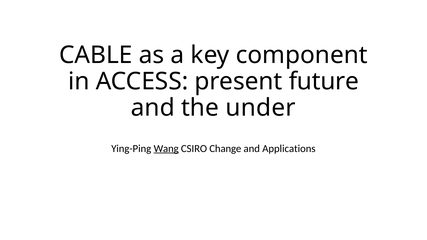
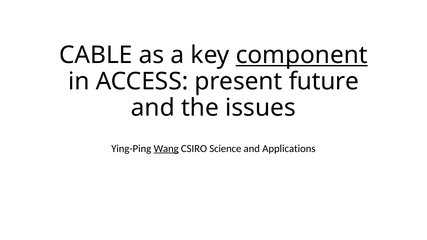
component underline: none -> present
under: under -> issues
Change: Change -> Science
